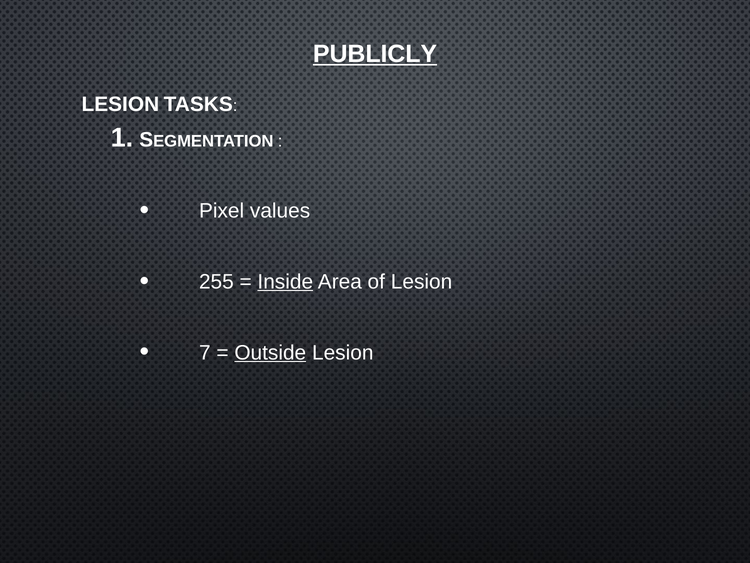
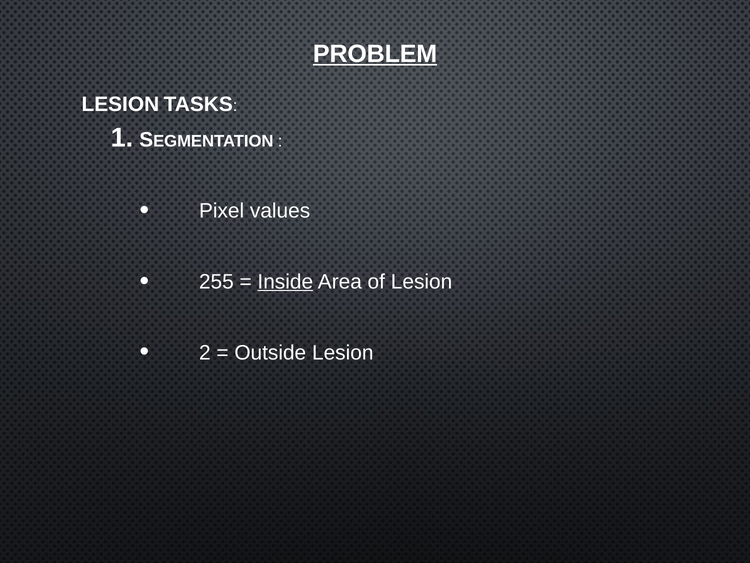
PUBLICLY: PUBLICLY -> PROBLEM
7: 7 -> 2
Outside underline: present -> none
